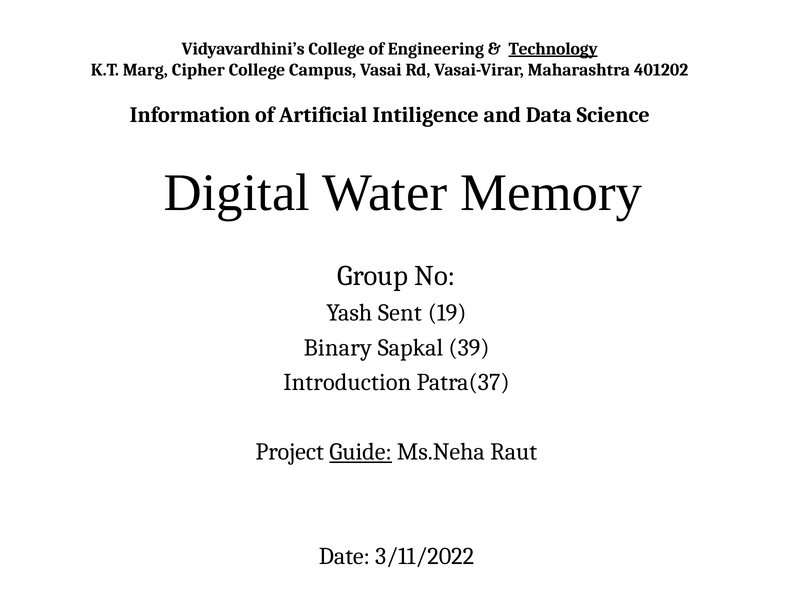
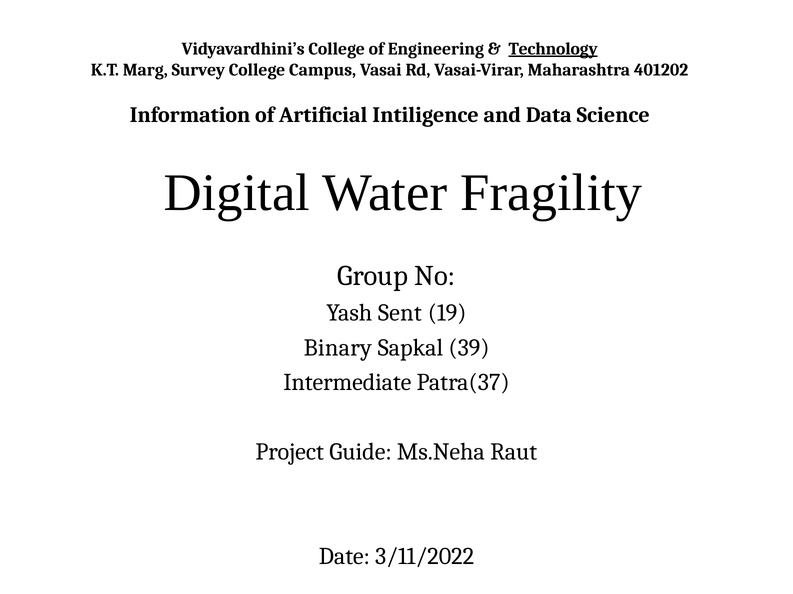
Cipher: Cipher -> Survey
Memory: Memory -> Fragility
Introduction: Introduction -> Intermediate
Guide underline: present -> none
